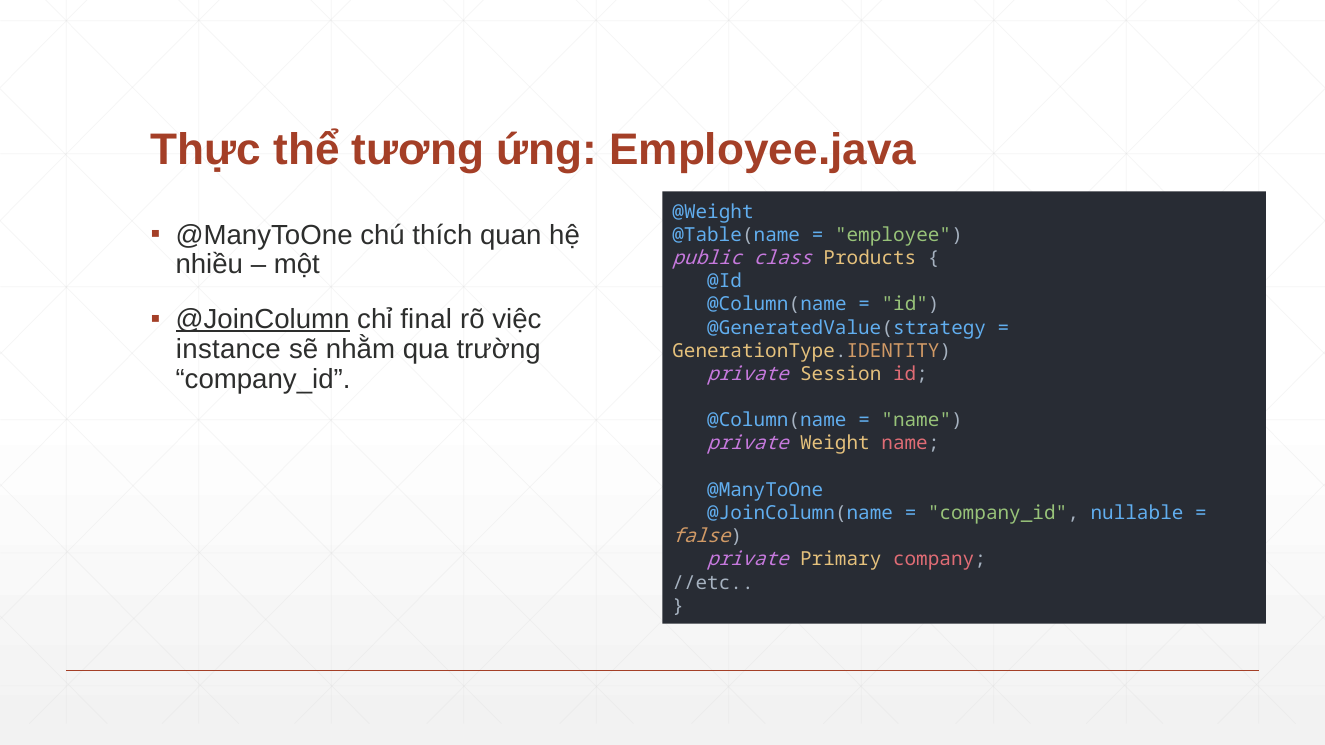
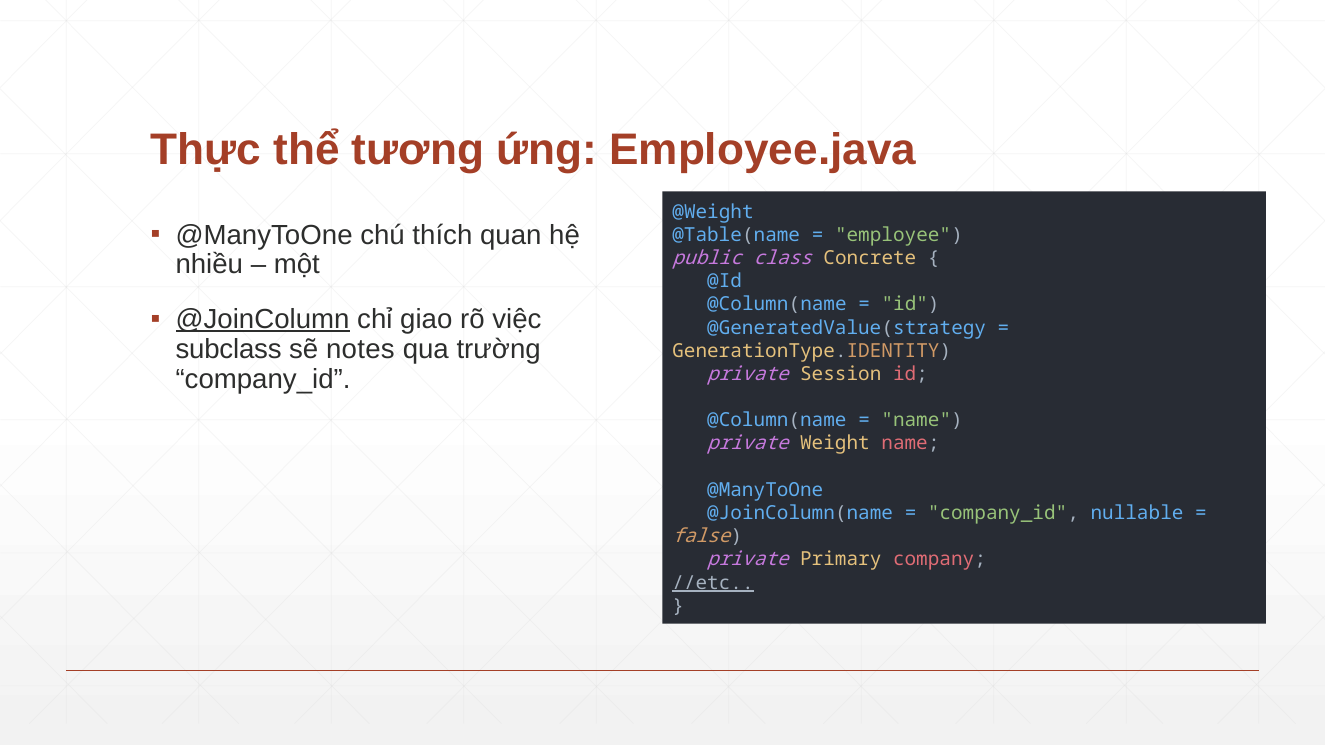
Products: Products -> Concrete
final: final -> giao
instance: instance -> subclass
nhằm: nhằm -> notes
//etc underline: none -> present
